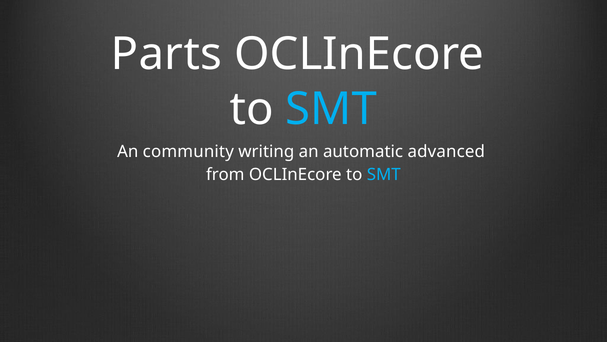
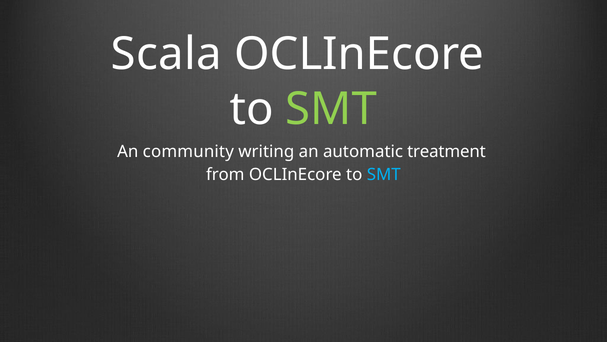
Parts: Parts -> Scala
SMT at (331, 109) colour: light blue -> light green
advanced: advanced -> treatment
